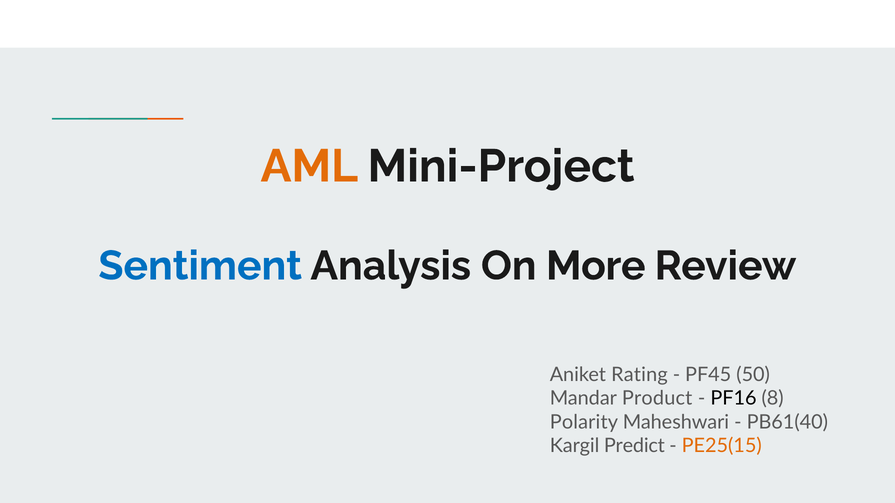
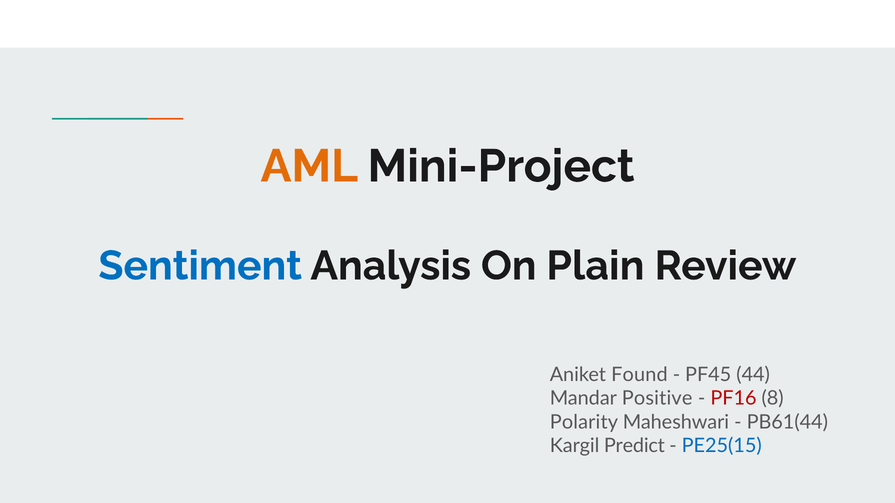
More: More -> Plain
Rating: Rating -> Found
50: 50 -> 44
Product: Product -> Positive
PF16 colour: black -> red
PB61(40: PB61(40 -> PB61(44
PE25(15 colour: orange -> blue
